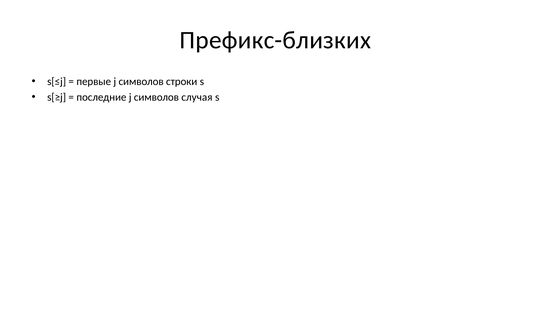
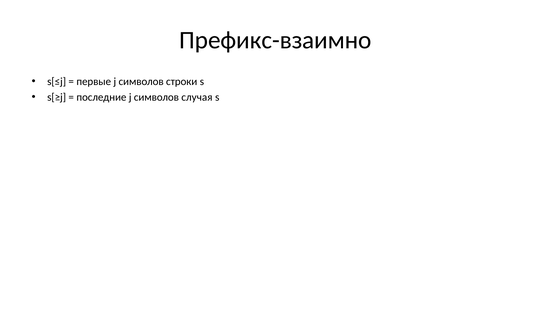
Префикс-близких: Префикс-близких -> Префикс-взаимно
